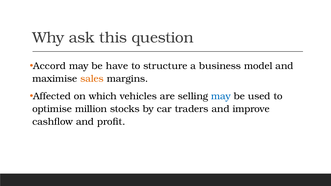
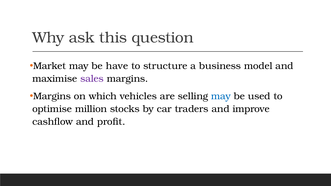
Accord: Accord -> Market
sales colour: orange -> purple
Affected at (52, 96): Affected -> Margins
